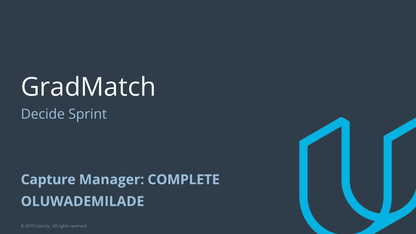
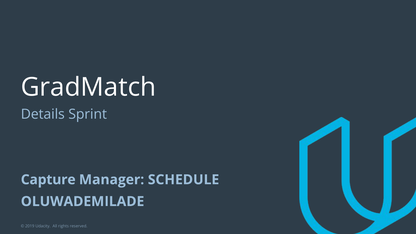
Decide: Decide -> Details
COMPLETE: COMPLETE -> SCHEDULE
